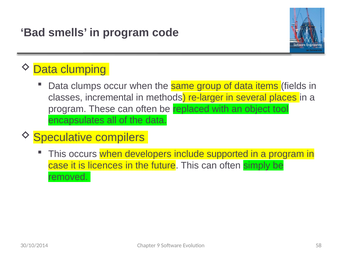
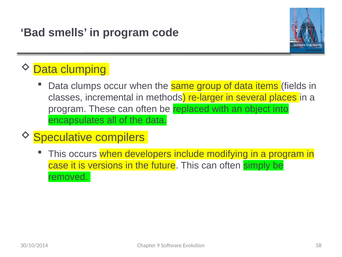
tool: tool -> into
supported: supported -> modifying
licences: licences -> versions
